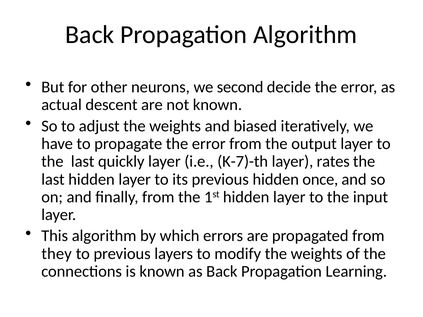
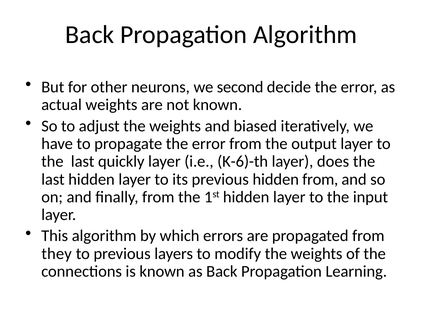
actual descent: descent -> weights
K-7)-th: K-7)-th -> K-6)-th
rates: rates -> does
hidden once: once -> from
